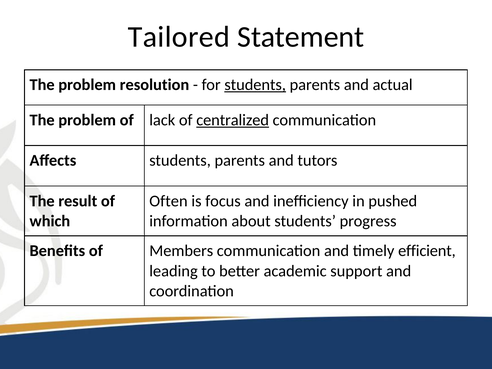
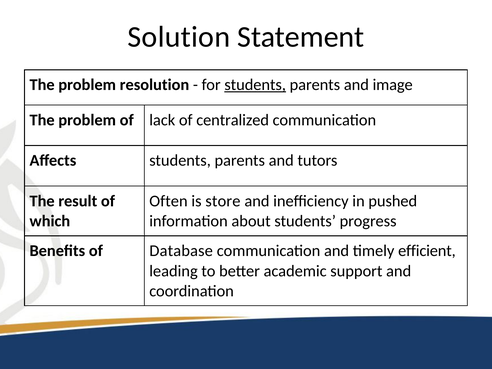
Tailored: Tailored -> Solution
actual: actual -> image
centralized underline: present -> none
focus: focus -> store
Members: Members -> Database
